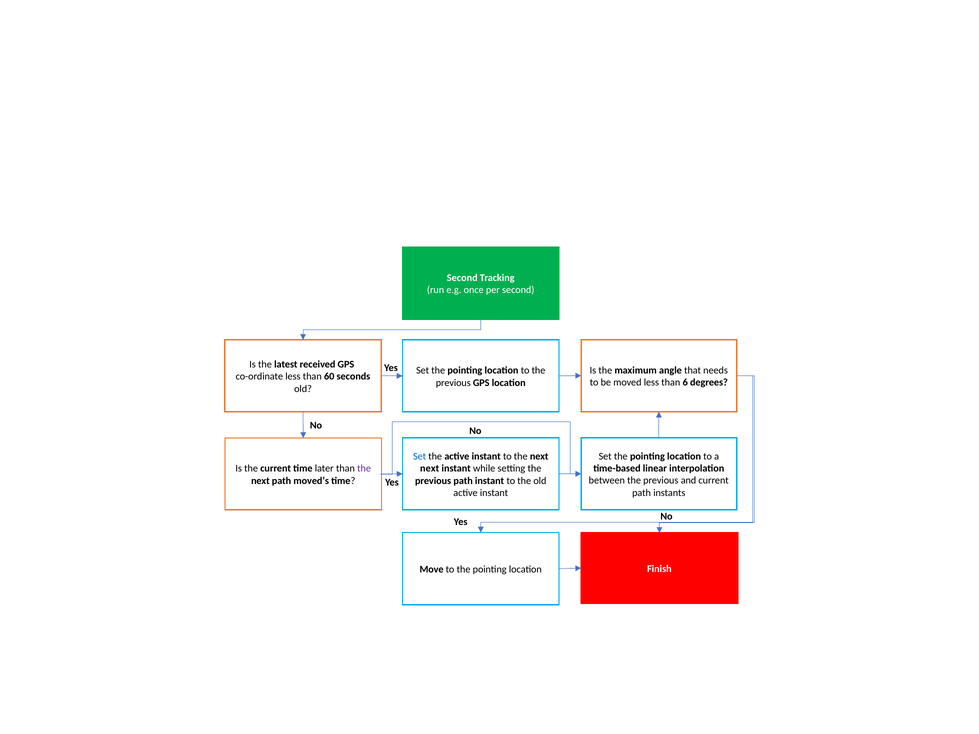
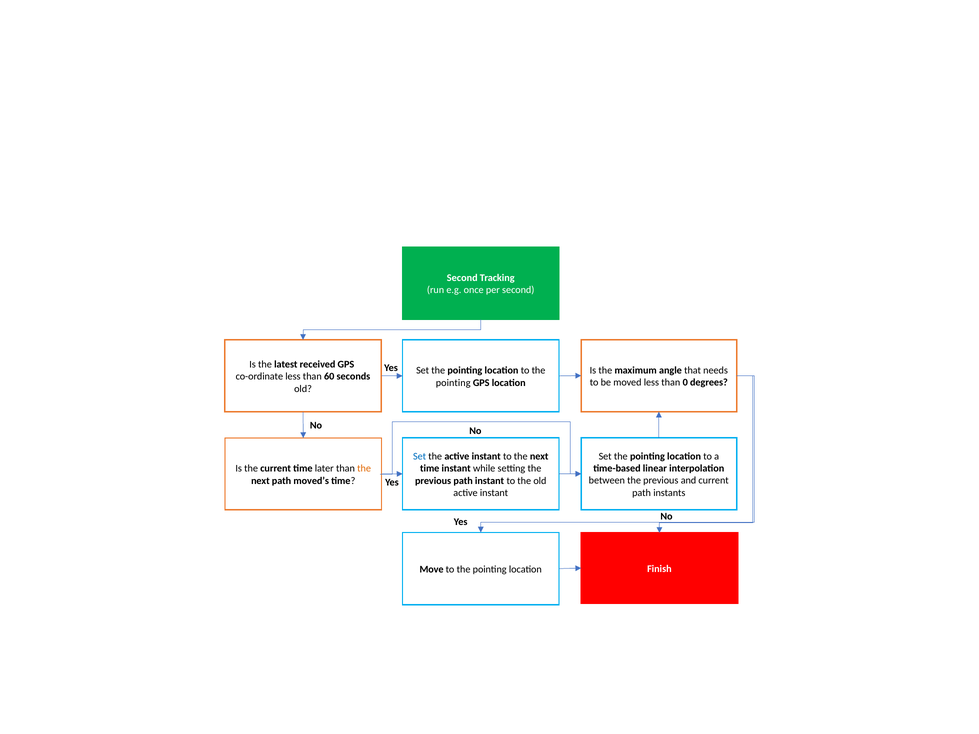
6: 6 -> 0
previous at (453, 383): previous -> pointing
next at (430, 469): next -> time
the at (364, 469) colour: purple -> orange
